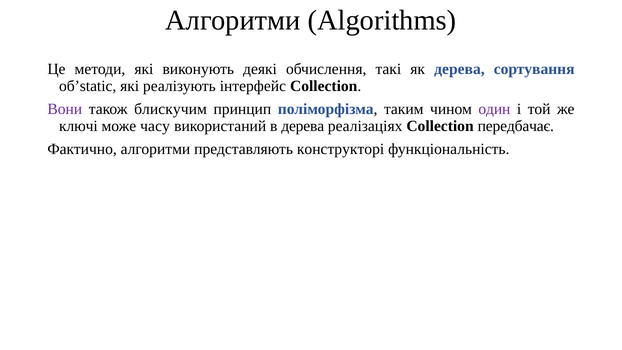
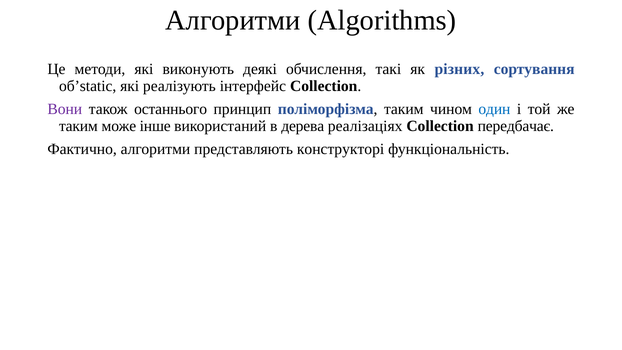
як дерева: дерева -> різних
блискучим: блискучим -> останнього
один colour: purple -> blue
ключі at (78, 126): ключі -> таким
часу: часу -> інше
